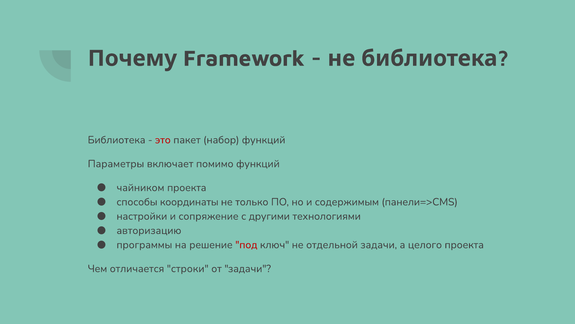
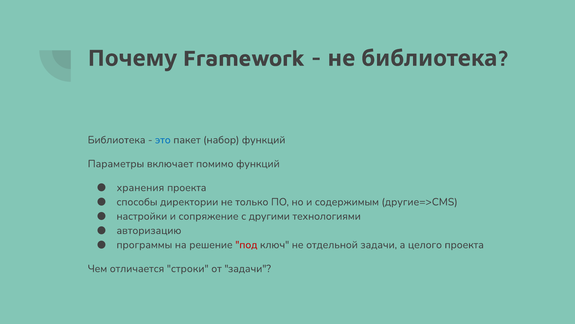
это colour: red -> blue
чайником: чайником -> хранения
координаты: координаты -> директории
панели=>CMS: панели=>CMS -> другие=>CMS
